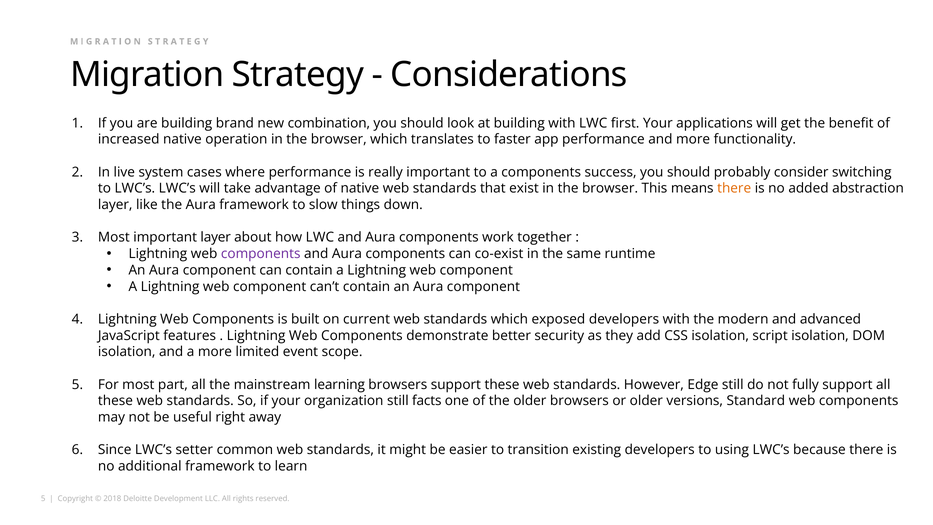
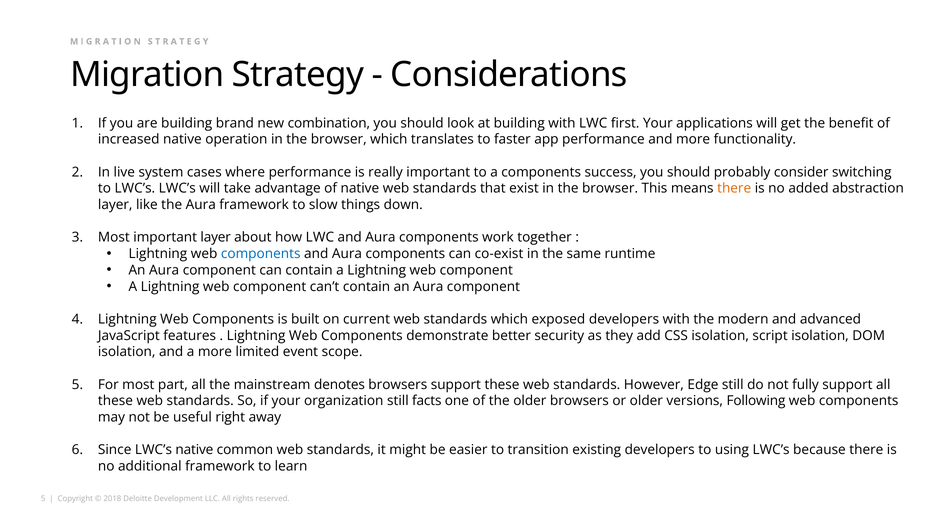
components at (261, 254) colour: purple -> blue
learning: learning -> denotes
Standard: Standard -> Following
LWC’s setter: setter -> native
